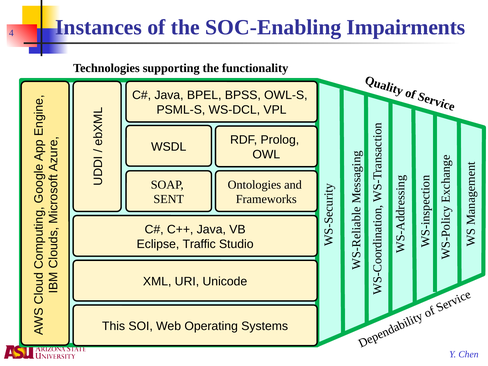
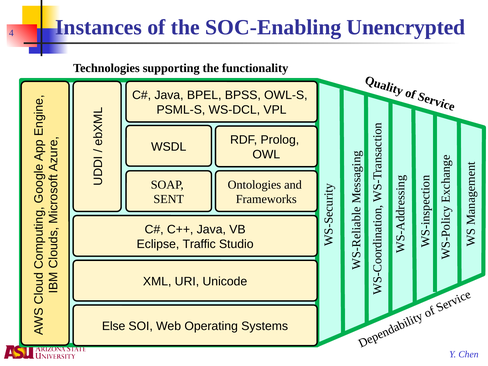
Impairments: Impairments -> Unencrypted
This: This -> Else
